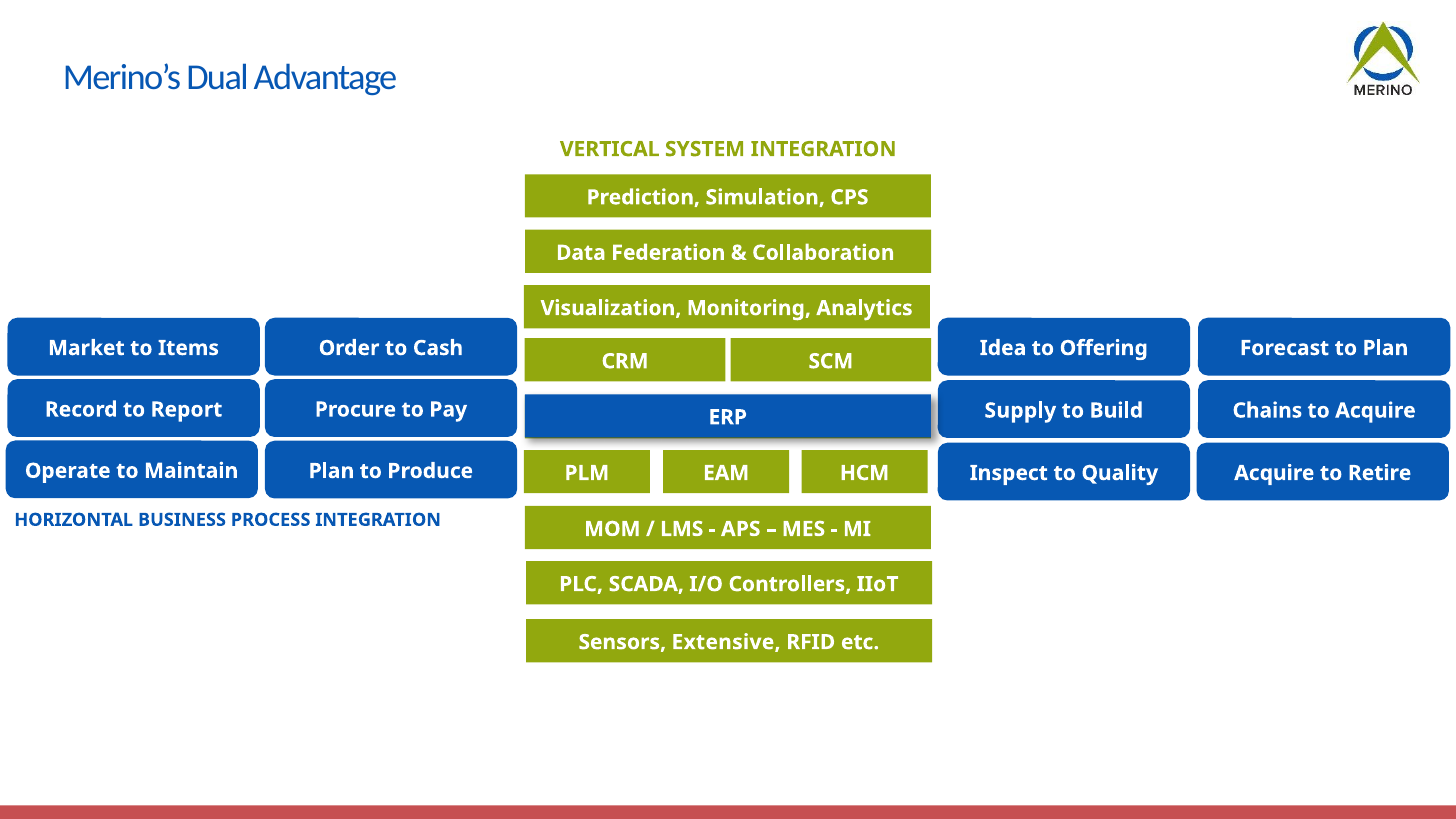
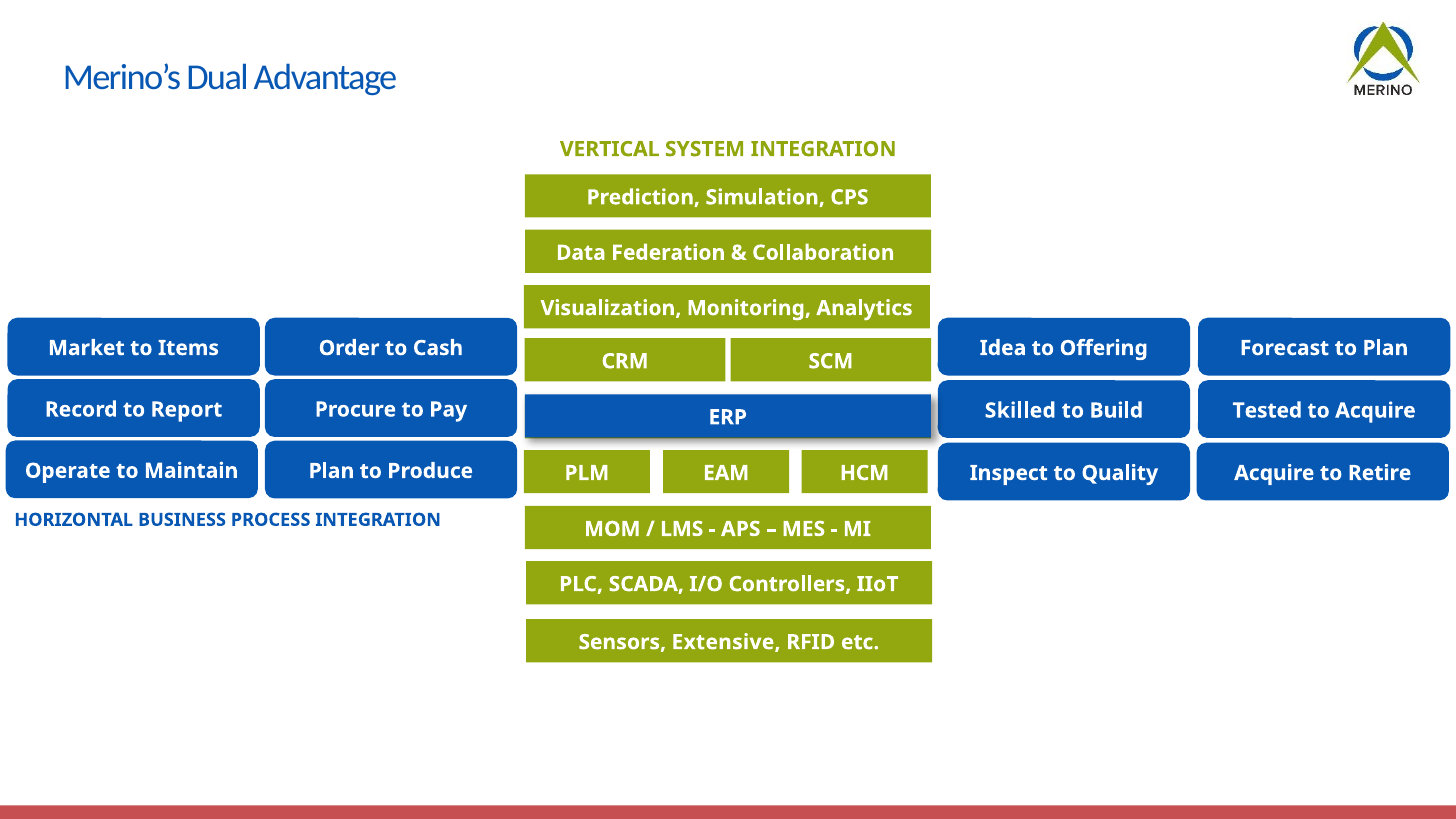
Supply: Supply -> Skilled
Chains: Chains -> Tested
